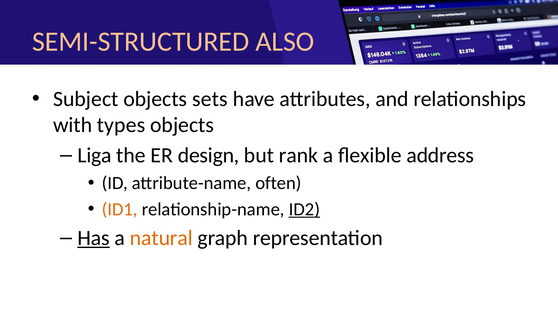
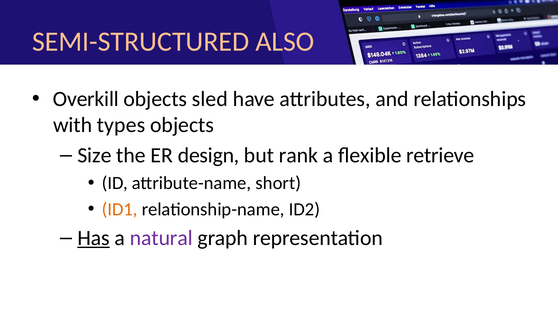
Subject: Subject -> Overkill
sets: sets -> sled
Liga: Liga -> Size
address: address -> retrieve
often: often -> short
ID2 underline: present -> none
natural colour: orange -> purple
